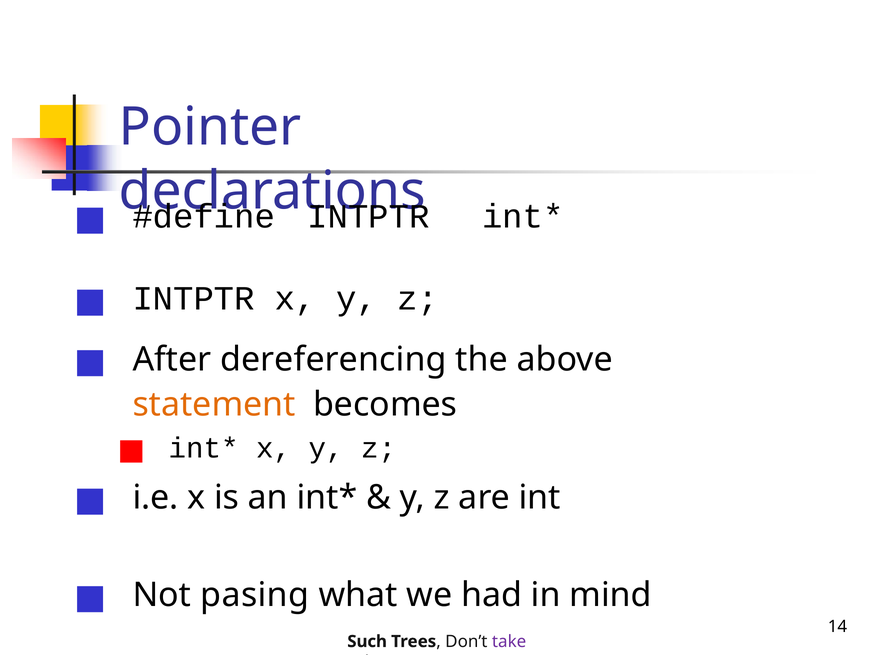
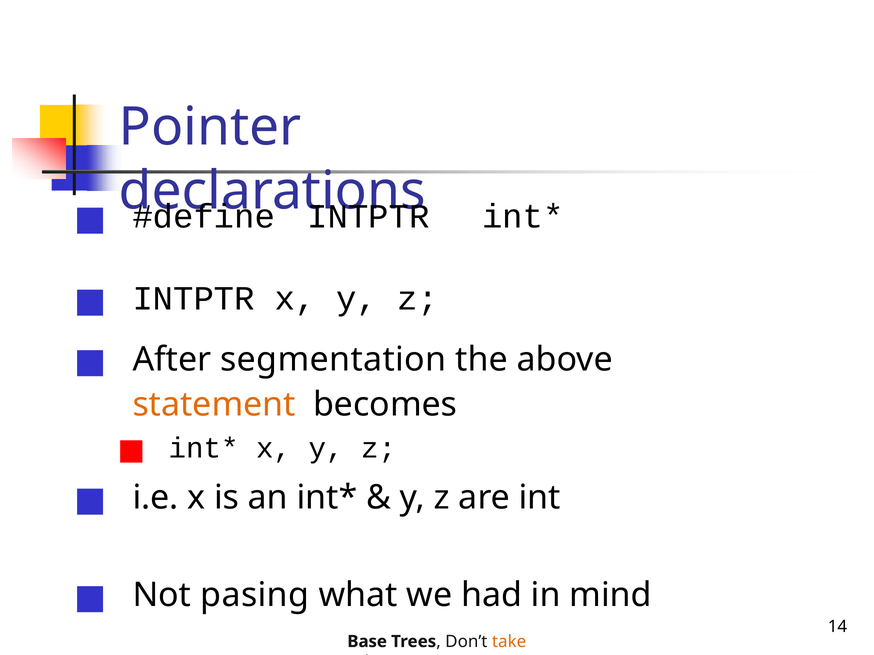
dereferencing: dereferencing -> segmentation
Such: Such -> Base
take colour: purple -> orange
